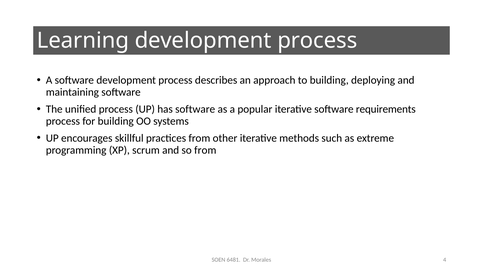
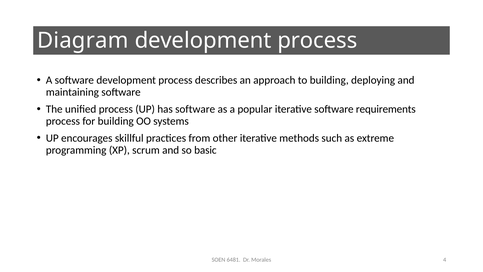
Learning: Learning -> Diagram
so from: from -> basic
